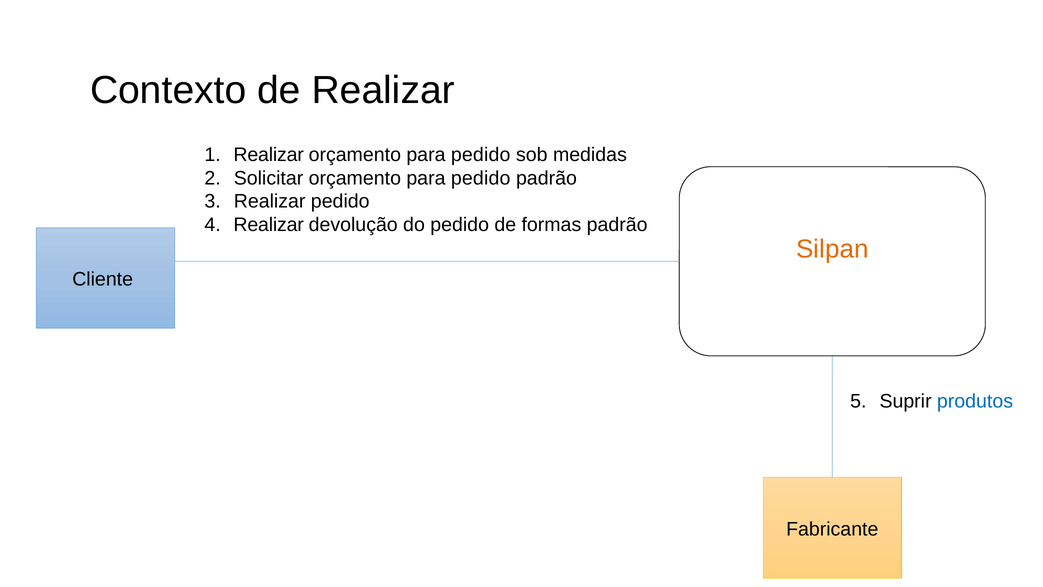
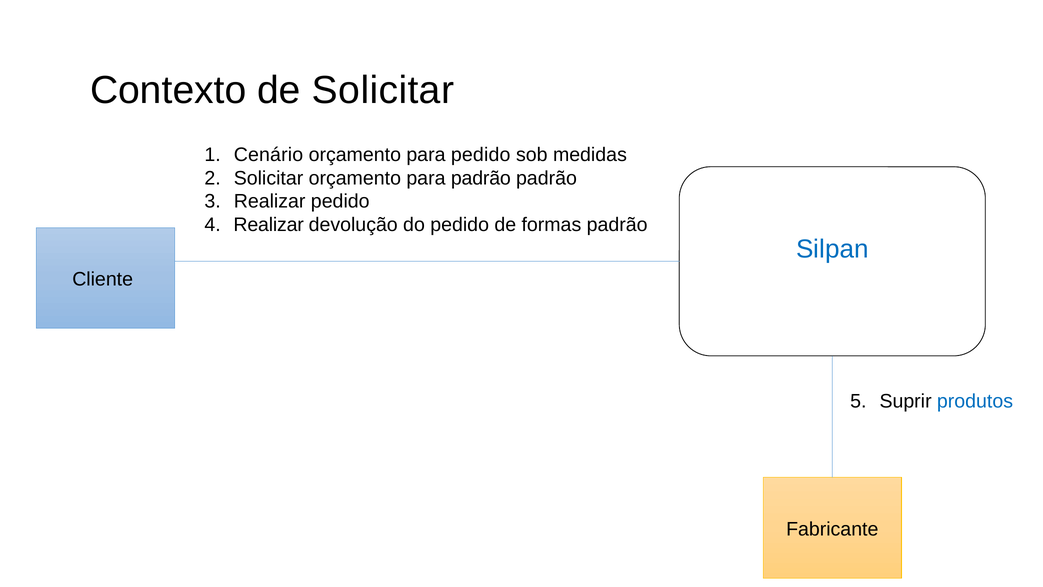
de Realizar: Realizar -> Solicitar
Realizar at (269, 154): Realizar -> Cenário
Solicitar orçamento para pedido: pedido -> padrão
Silpan colour: orange -> blue
